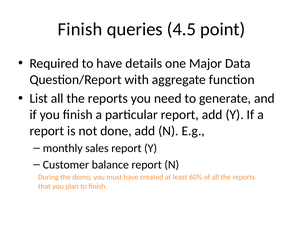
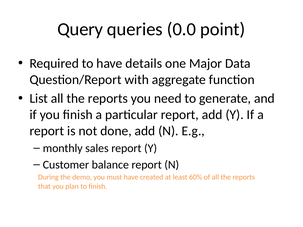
Finish at (80, 29): Finish -> Query
4.5: 4.5 -> 0.0
